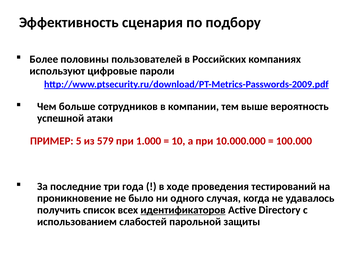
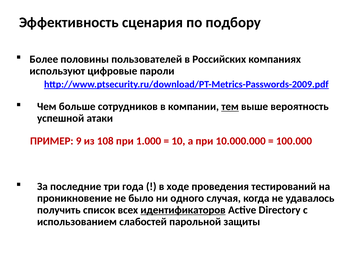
тем underline: none -> present
5: 5 -> 9
579: 579 -> 108
